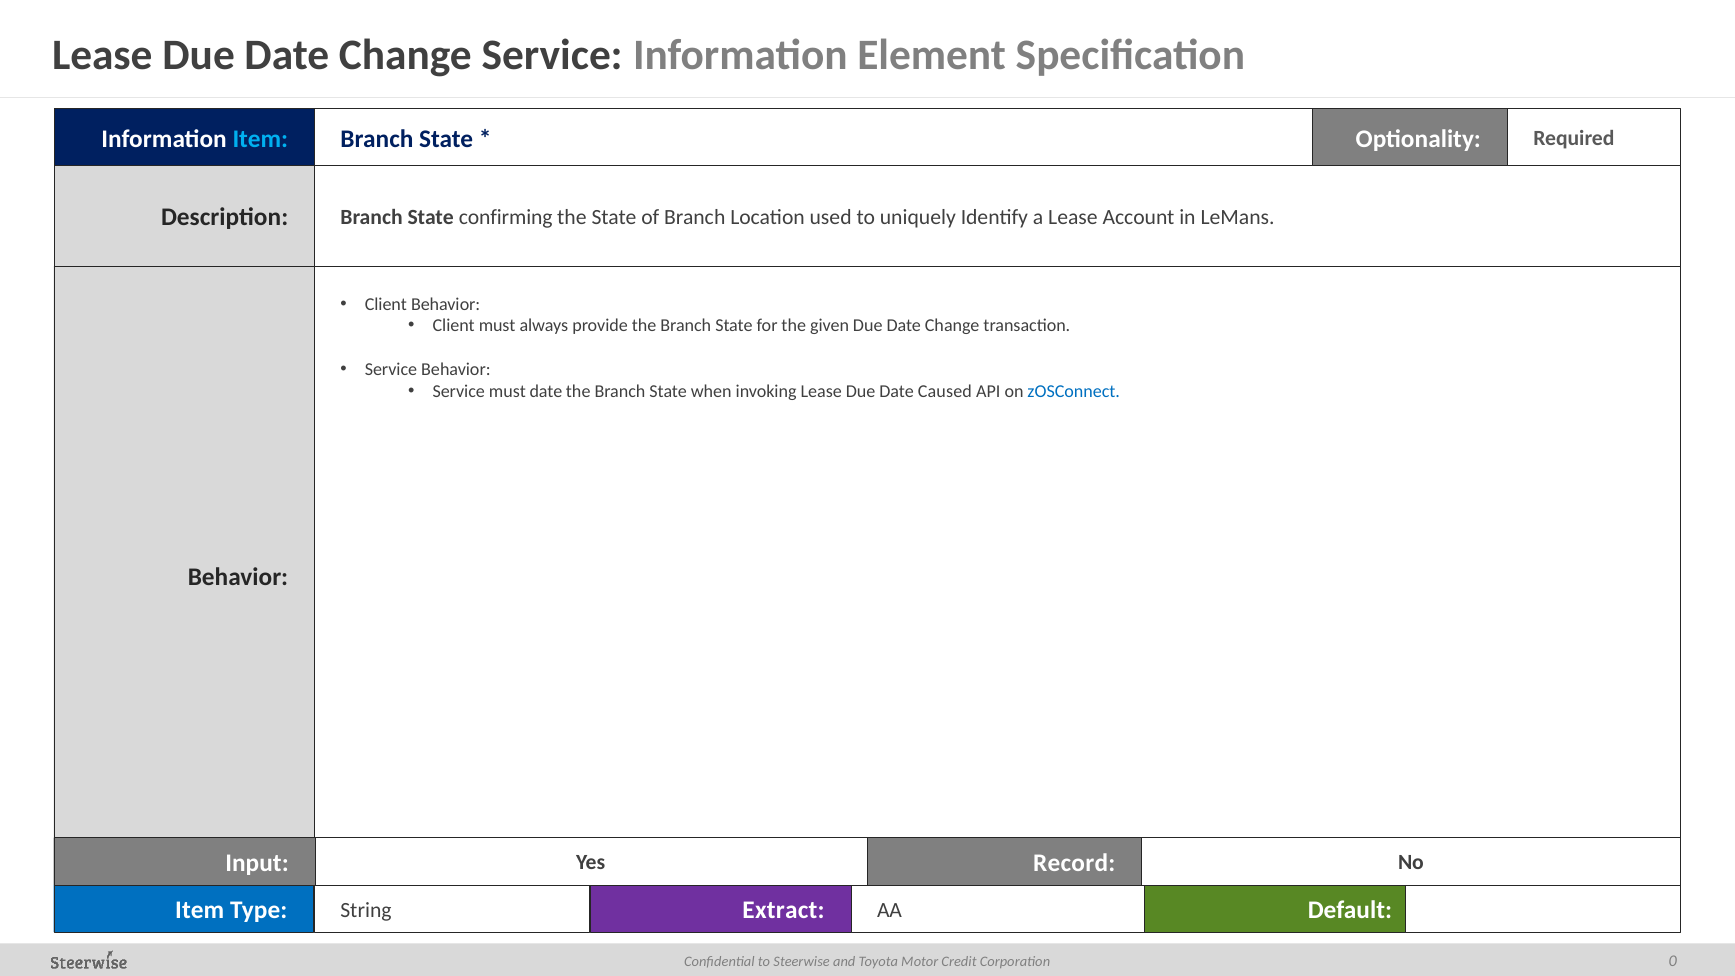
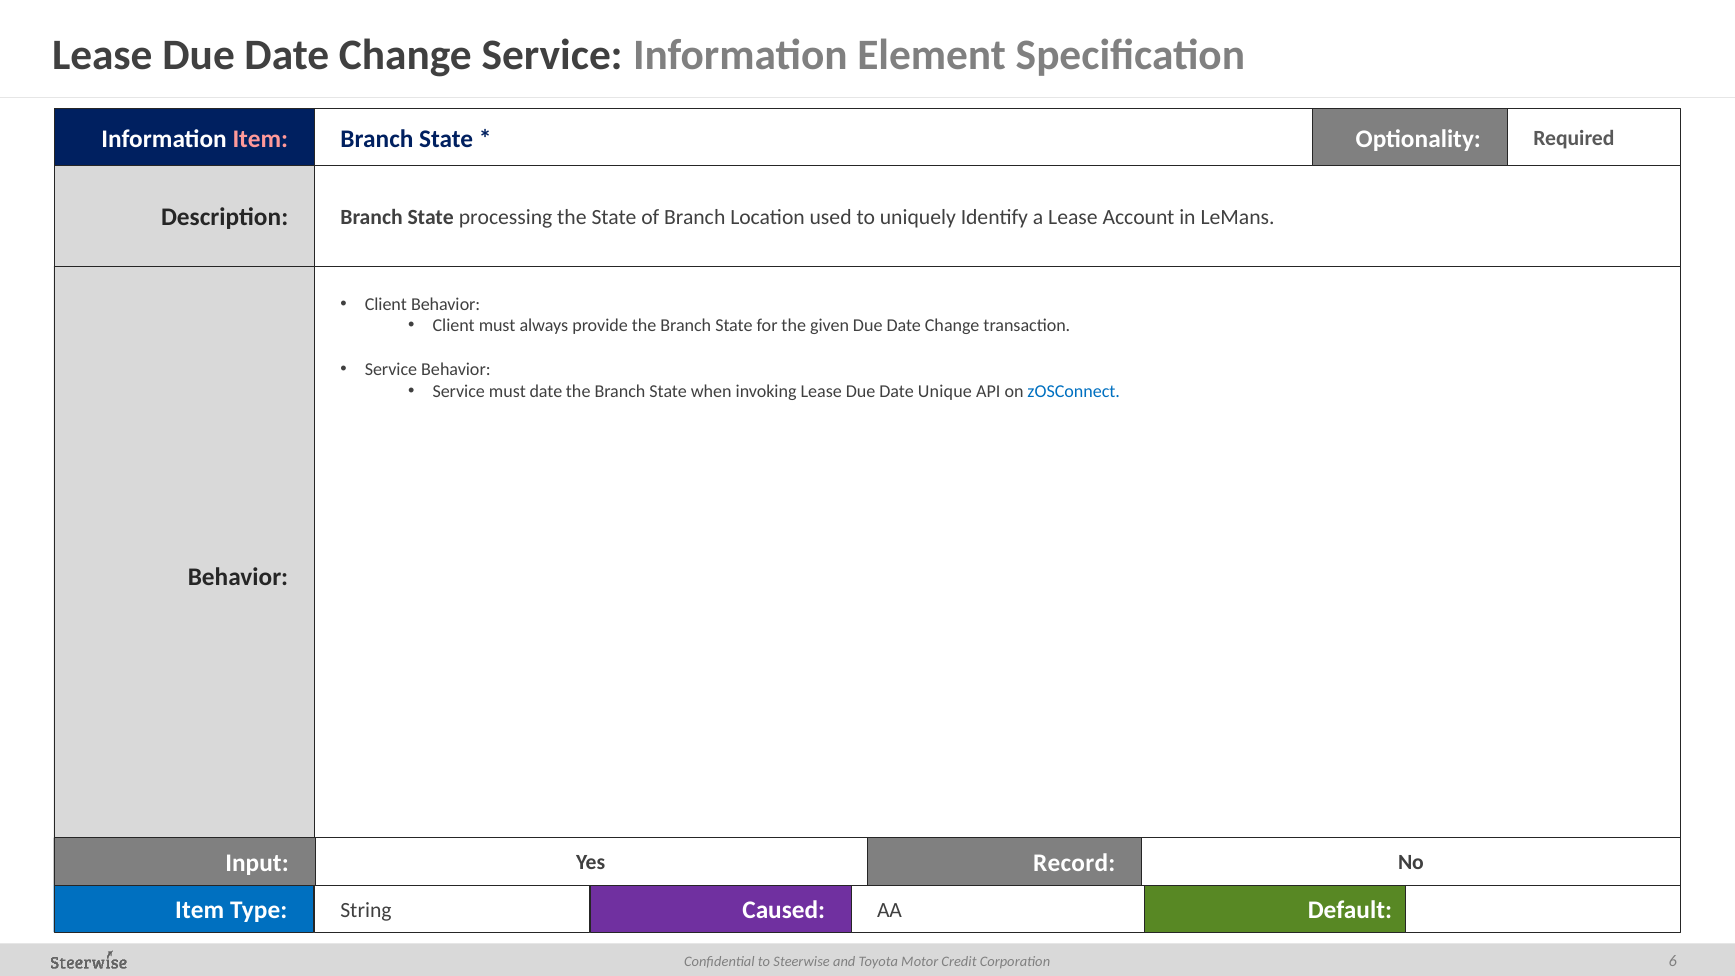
Item at (260, 139) colour: light blue -> pink
confirming: confirming -> processing
Caused: Caused -> Unique
Extract: Extract -> Caused
0: 0 -> 6
